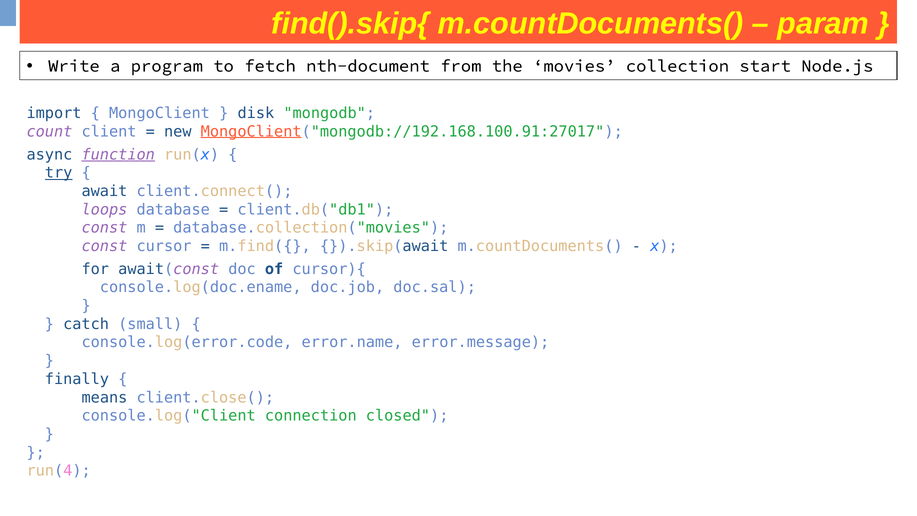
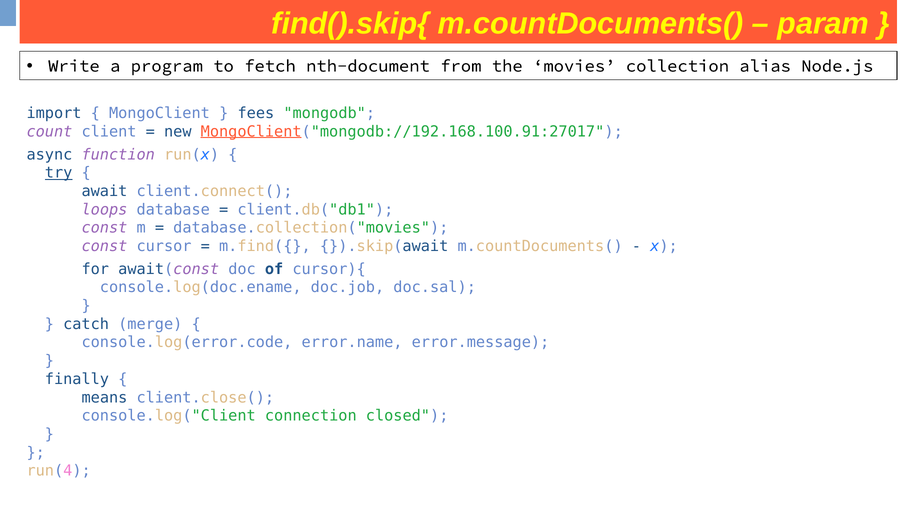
start: start -> alias
disk: disk -> fees
function underline: present -> none
small: small -> merge
